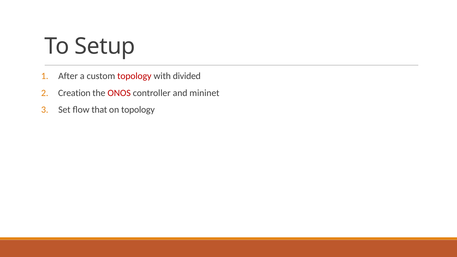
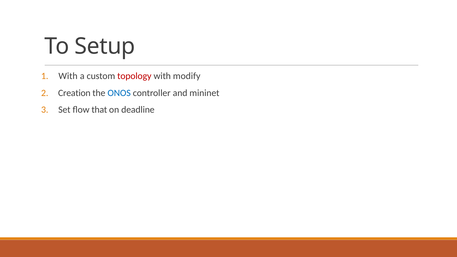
After at (68, 76): After -> With
divided: divided -> modify
ONOS colour: red -> blue
on topology: topology -> deadline
